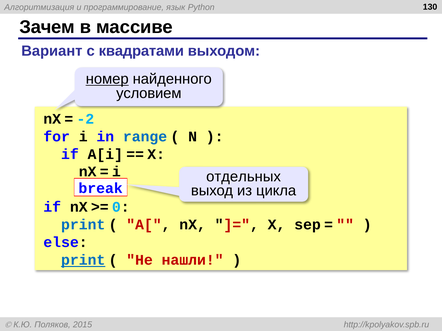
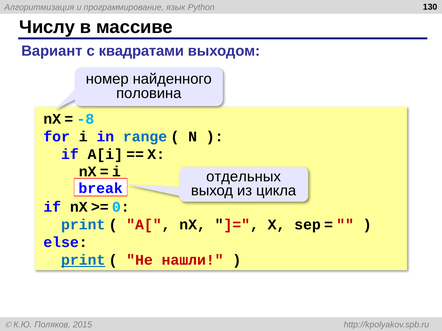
Зачем: Зачем -> Числу
номер underline: present -> none
условием: условием -> половина
-2: -2 -> -8
